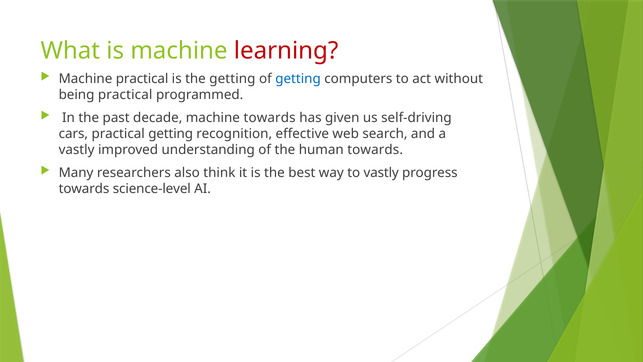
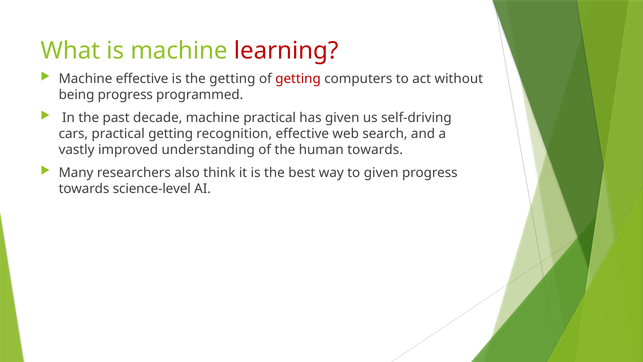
Machine practical: practical -> effective
getting at (298, 79) colour: blue -> red
being practical: practical -> progress
machine towards: towards -> practical
to vastly: vastly -> given
